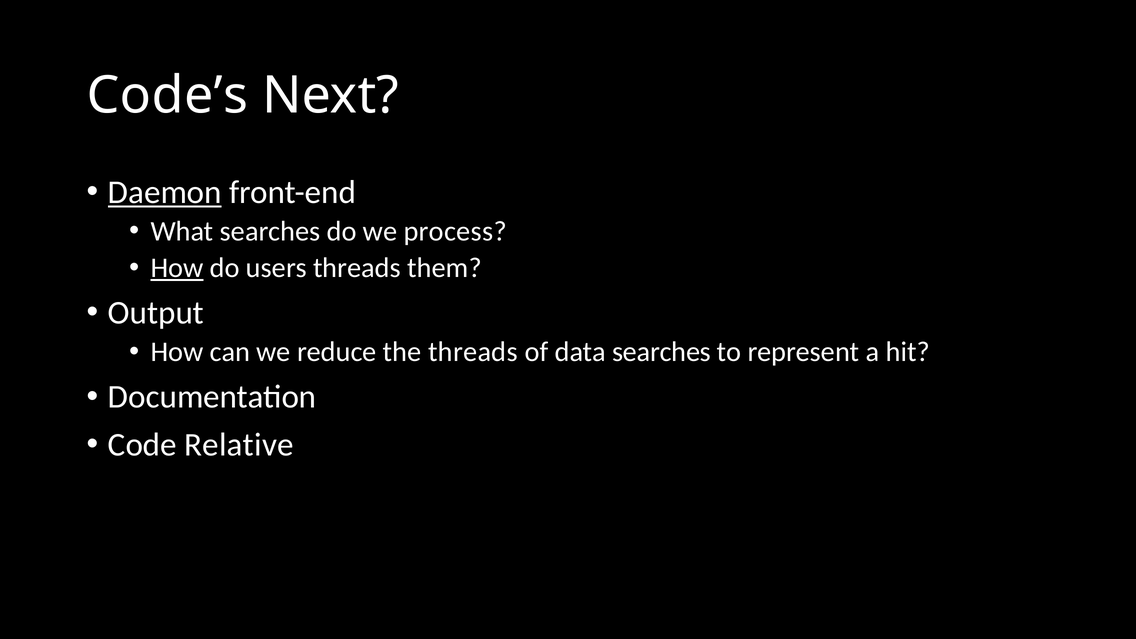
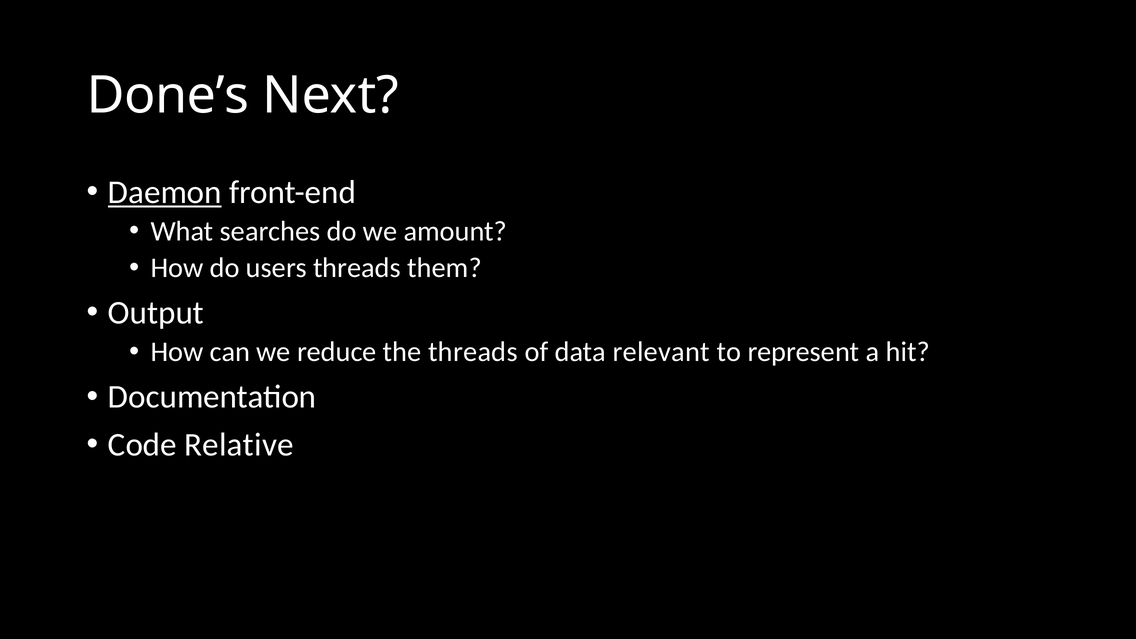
Code’s: Code’s -> Done’s
process: process -> amount
How at (177, 268) underline: present -> none
data searches: searches -> relevant
